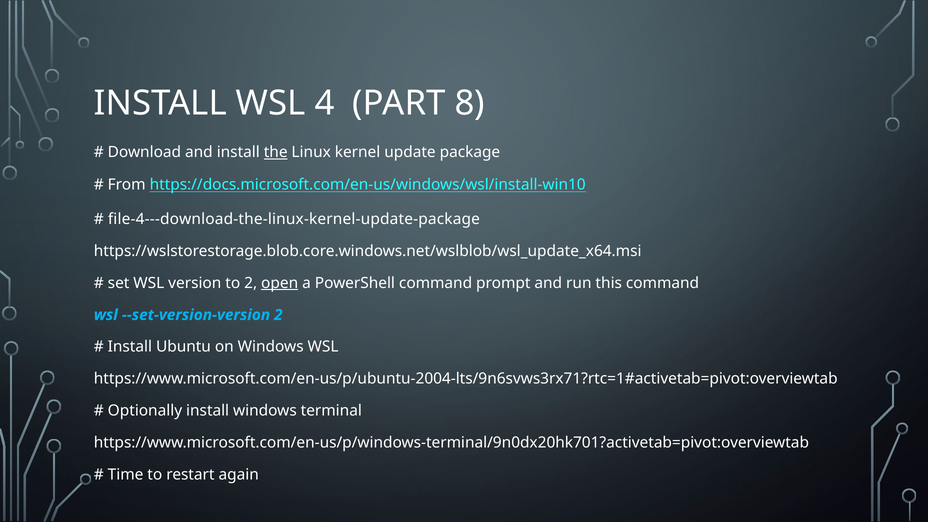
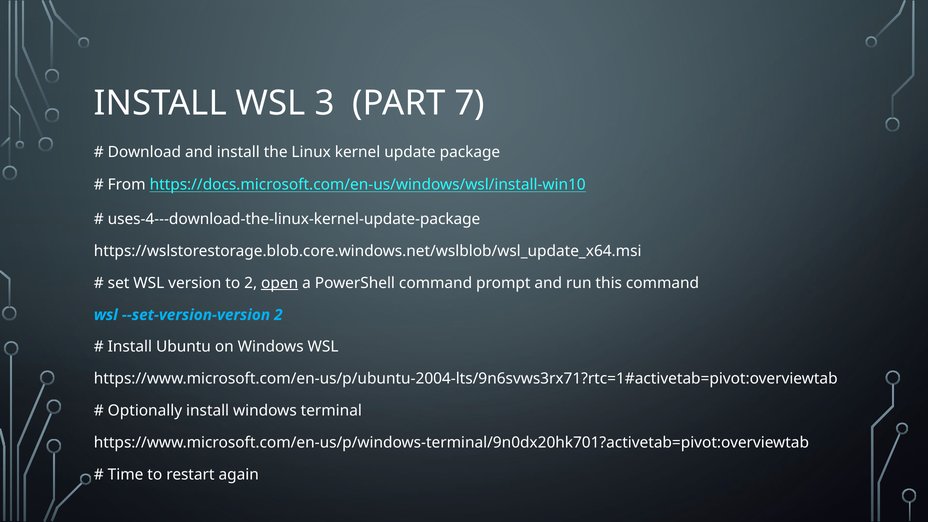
4: 4 -> 3
8: 8 -> 7
the underline: present -> none
file-4---download-the-linux-kernel-update-package: file-4---download-the-linux-kernel-update-package -> uses-4---download-the-linux-kernel-update-package
